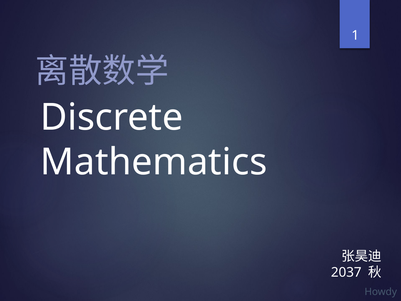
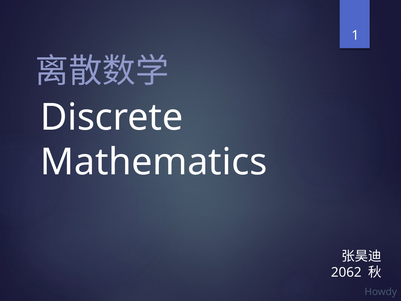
2037: 2037 -> 2062
